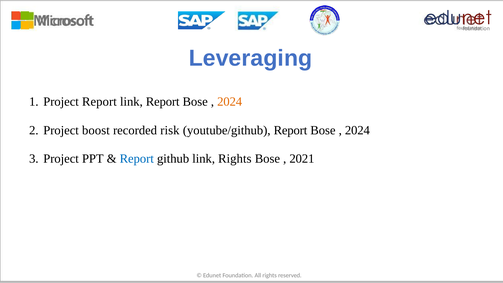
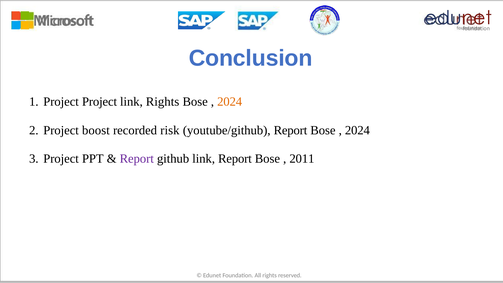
Leveraging: Leveraging -> Conclusion
Project Report: Report -> Project
link Report: Report -> Rights
Report at (137, 159) colour: blue -> purple
link Rights: Rights -> Report
2021: 2021 -> 2011
